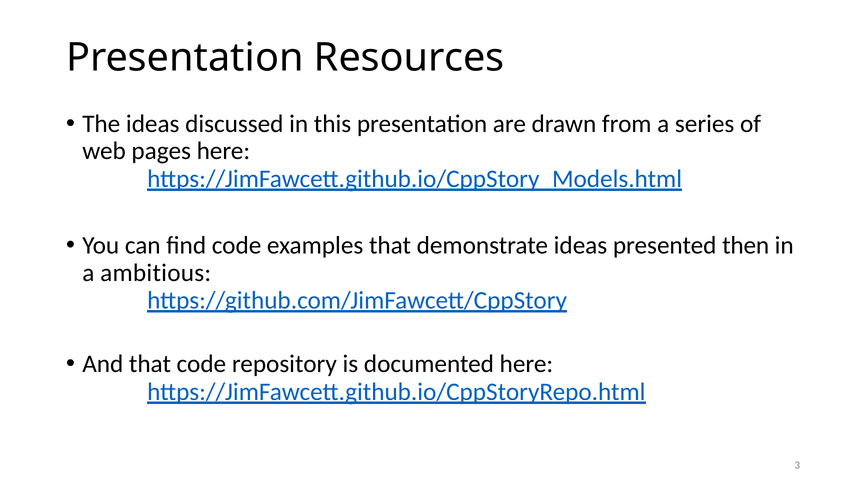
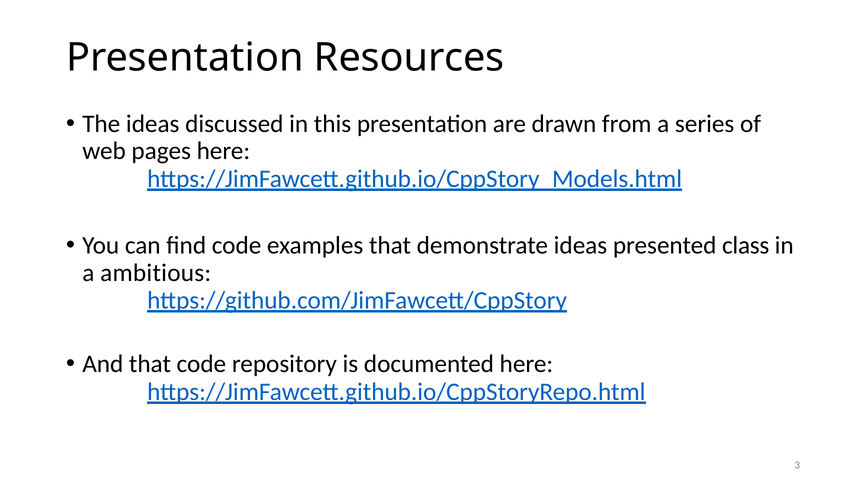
then: then -> class
